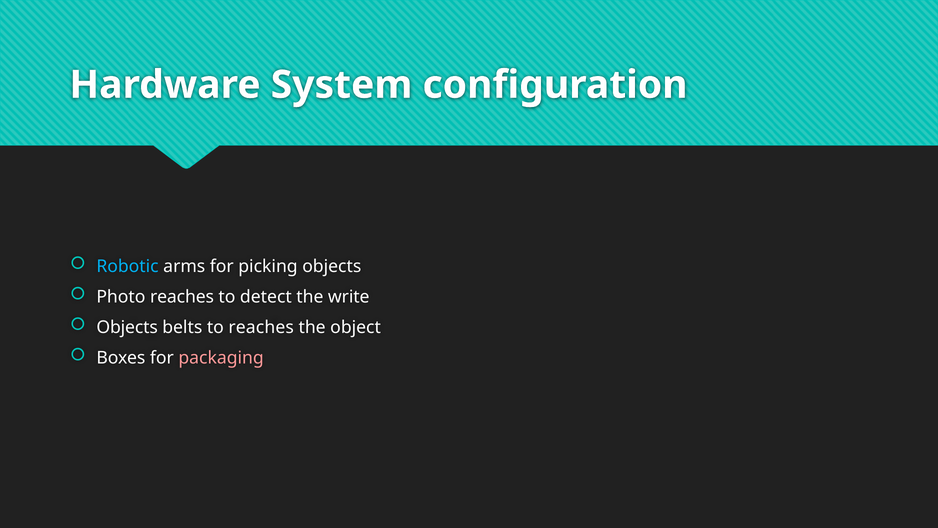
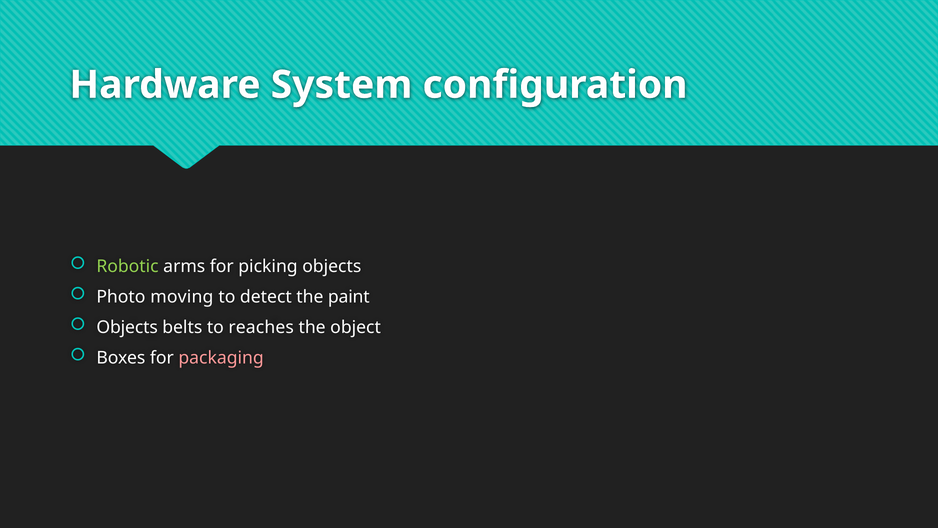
Robotic colour: light blue -> light green
Photo reaches: reaches -> moving
write: write -> paint
